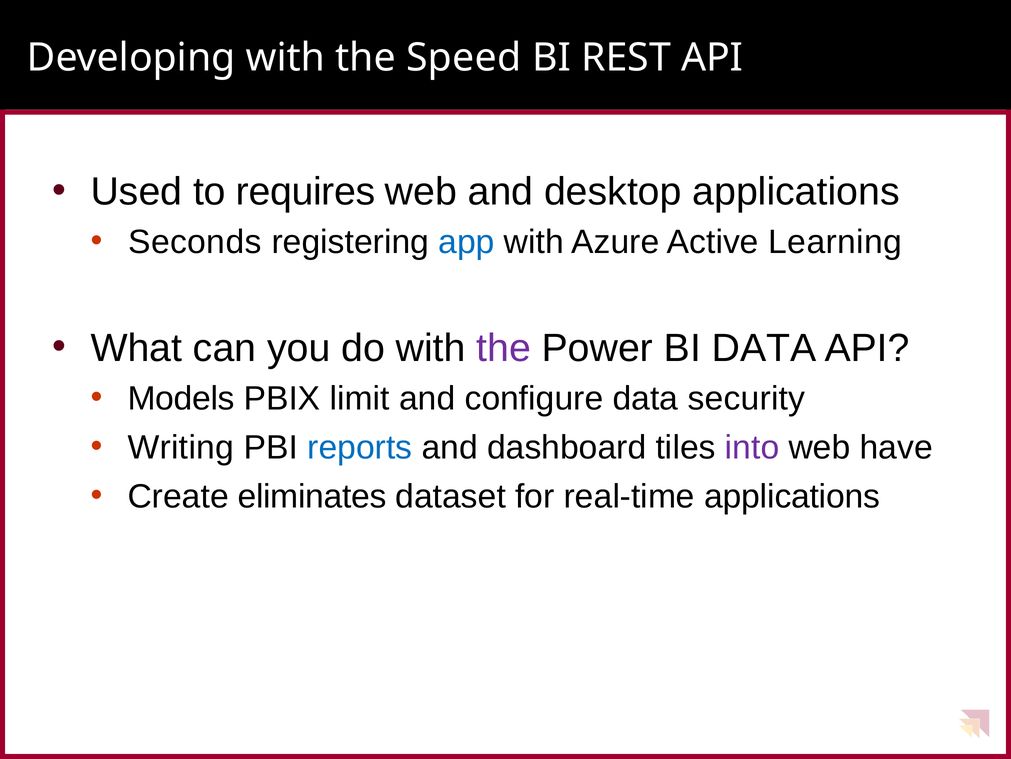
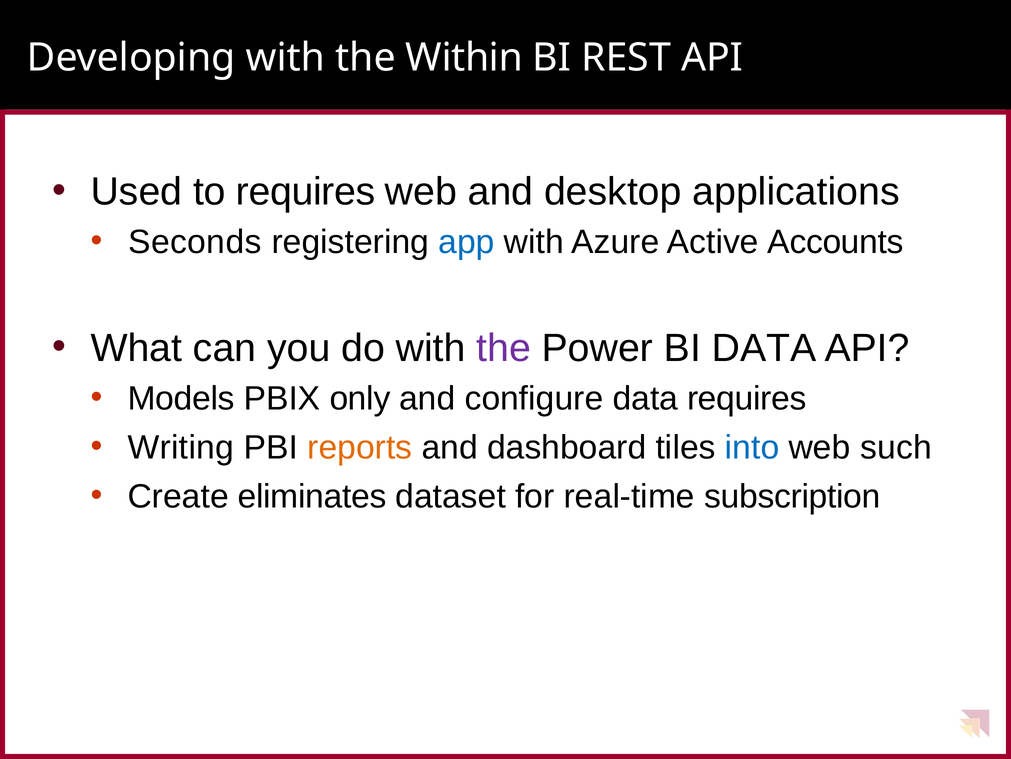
Speed: Speed -> Within
Learning: Learning -> Accounts
limit: limit -> only
data security: security -> requires
reports colour: blue -> orange
into colour: purple -> blue
have: have -> such
real-time applications: applications -> subscription
